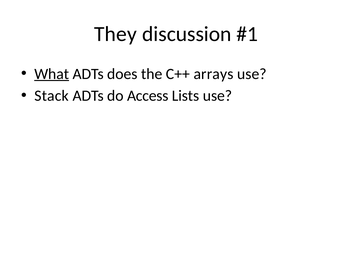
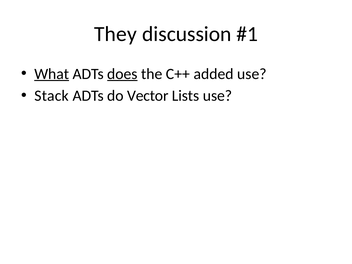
does underline: none -> present
arrays: arrays -> added
Access: Access -> Vector
